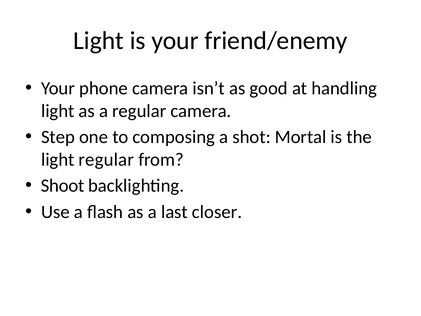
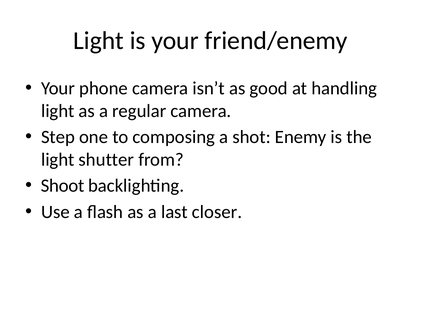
Mortal: Mortal -> Enemy
light regular: regular -> shutter
